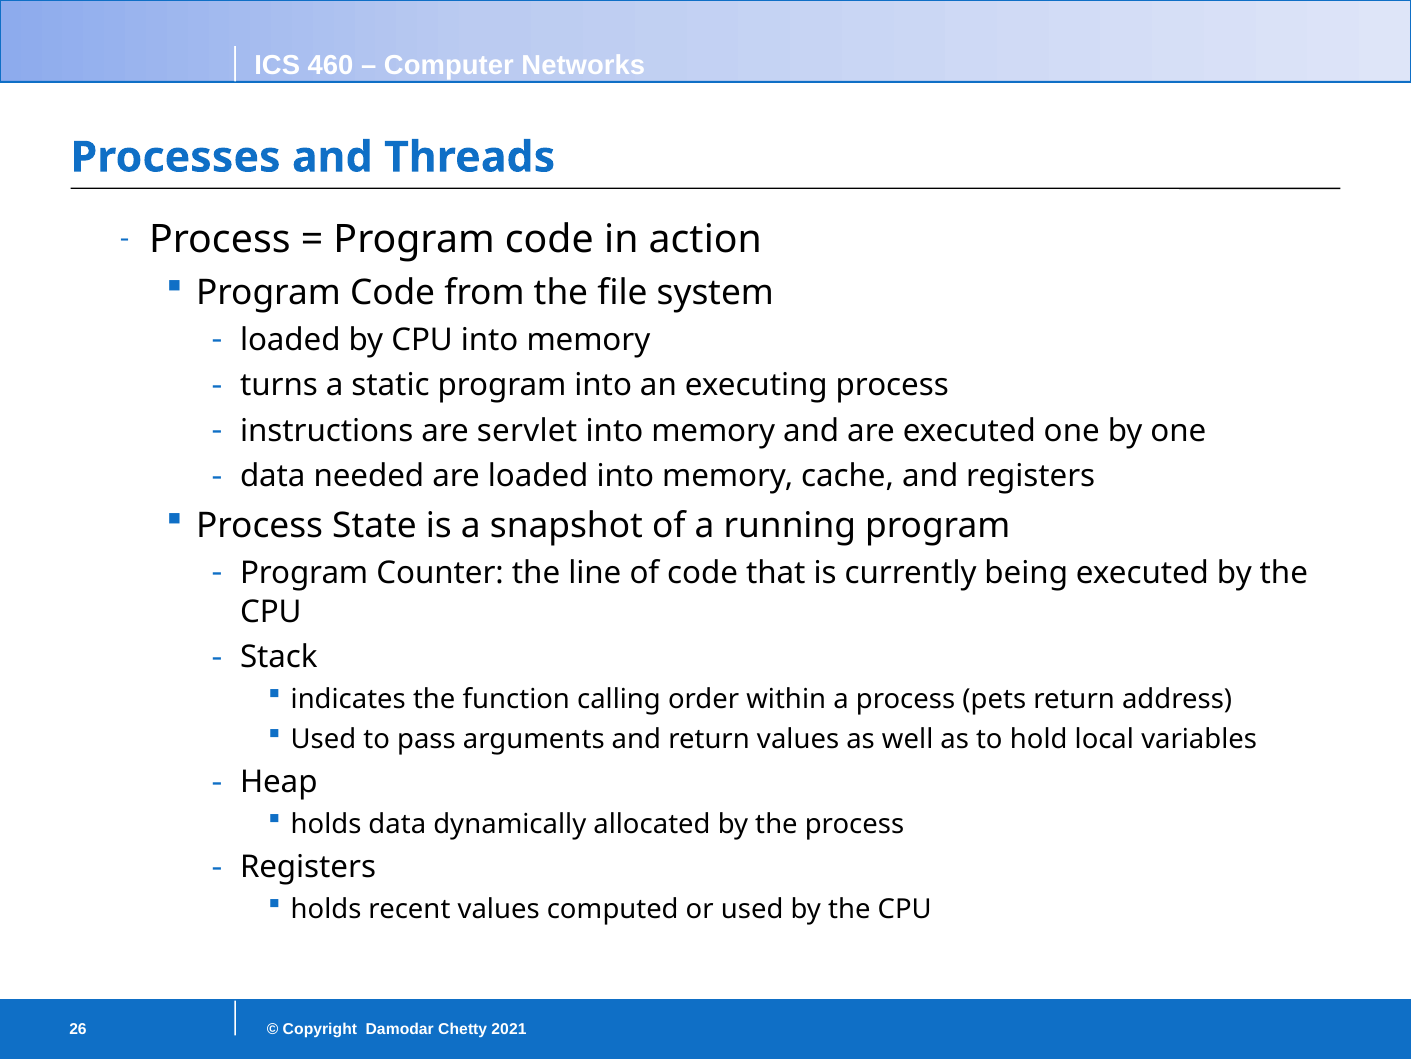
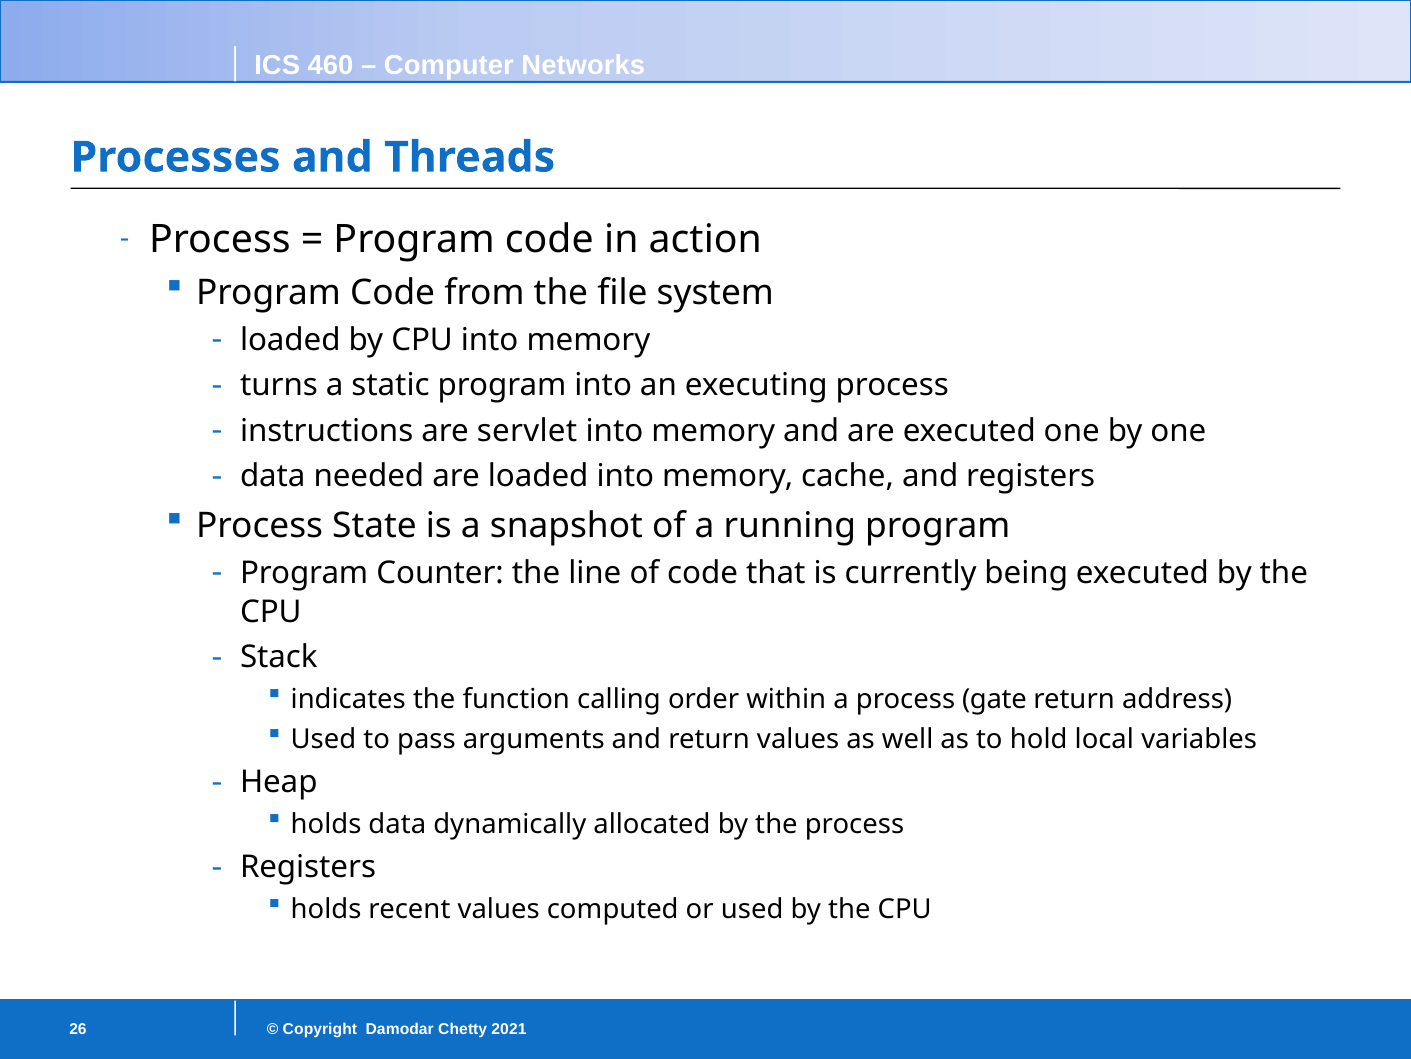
pets: pets -> gate
